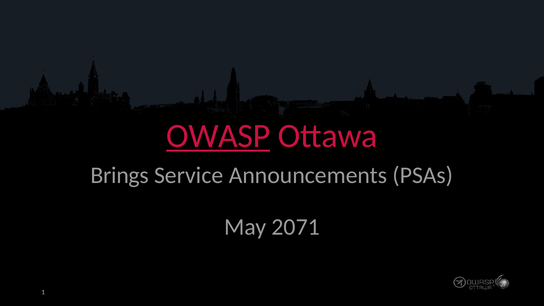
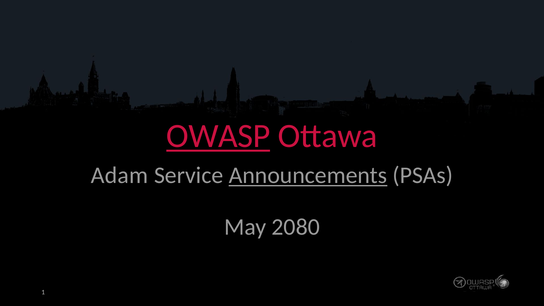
Brings: Brings -> Adam
Announcements underline: none -> present
2071: 2071 -> 2080
